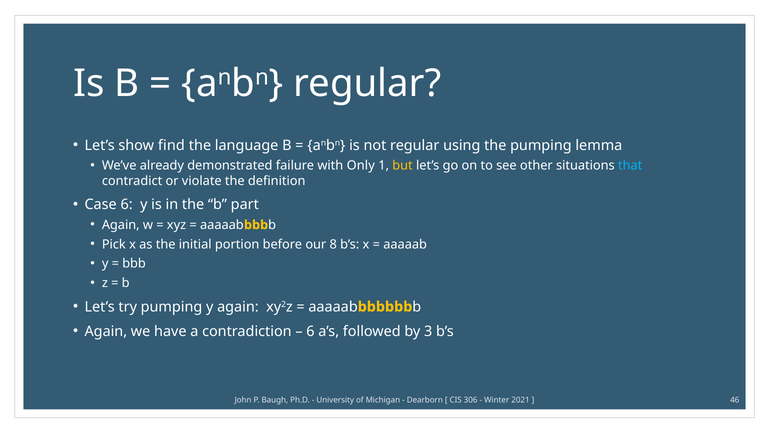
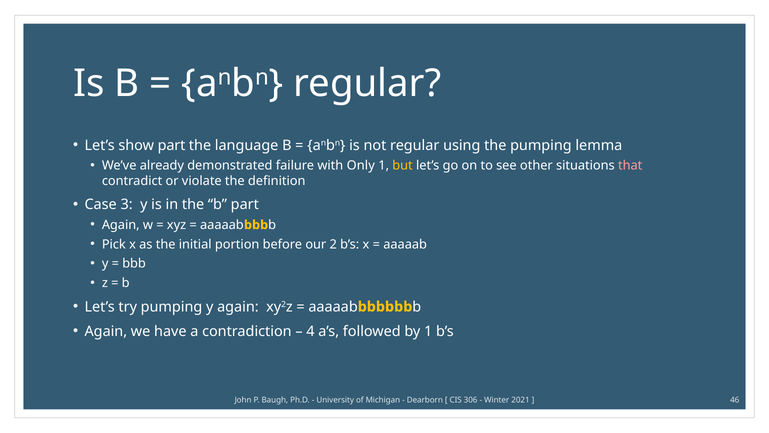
show find: find -> part
that colour: light blue -> pink
Case 6: 6 -> 3
8: 8 -> 2
6 at (310, 331): 6 -> 4
by 3: 3 -> 1
